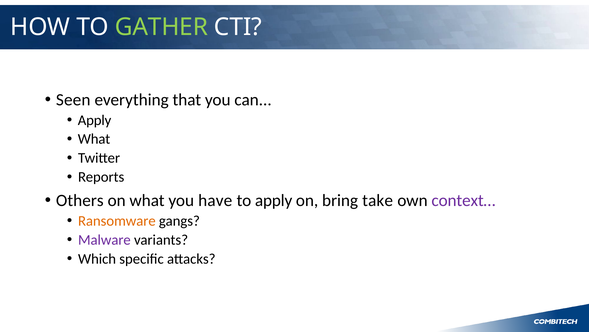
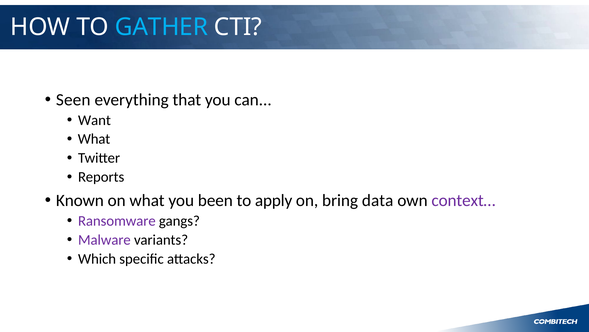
GATHER colour: light green -> light blue
Apply at (95, 120): Apply -> Want
Others: Others -> Known
have: have -> been
take: take -> data
Ransomware colour: orange -> purple
